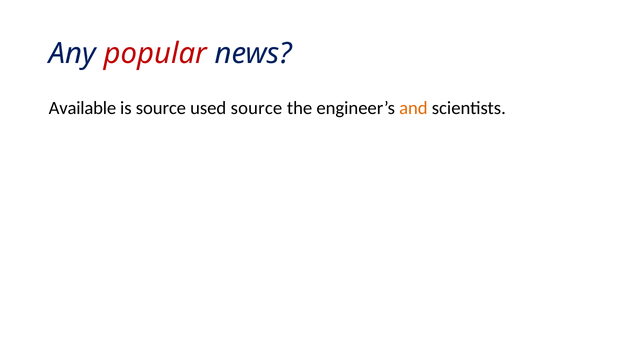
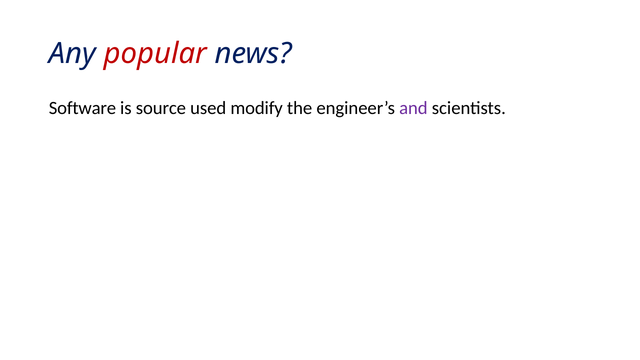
Available: Available -> Software
used source: source -> modify
and colour: orange -> purple
